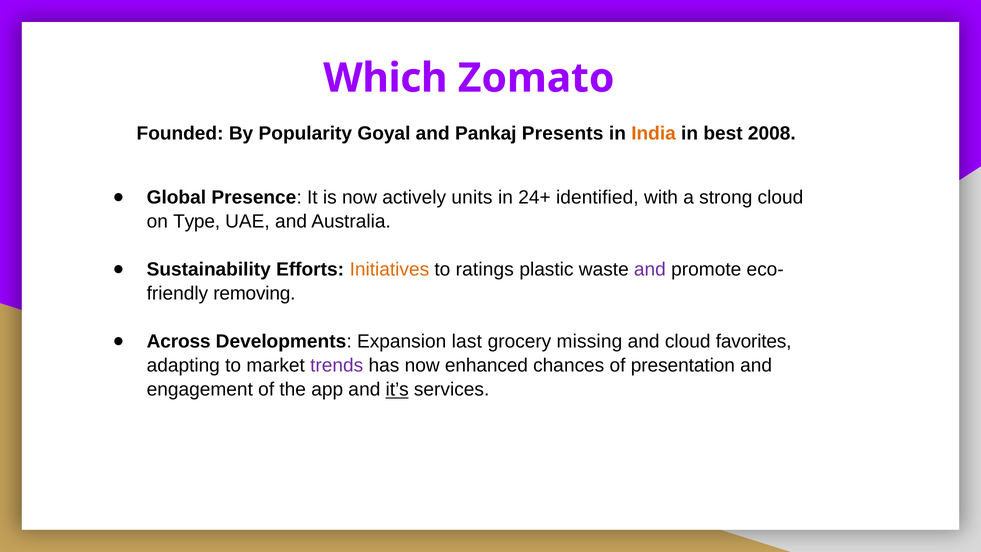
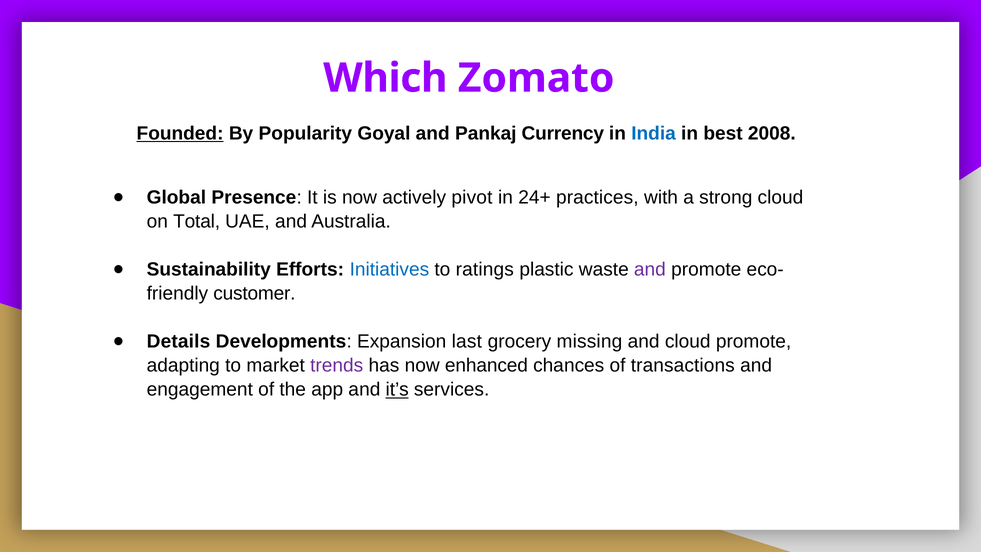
Founded underline: none -> present
Presents: Presents -> Currency
India colour: orange -> blue
units: units -> pivot
identified: identified -> practices
Type: Type -> Total
Initiatives colour: orange -> blue
removing: removing -> customer
Across: Across -> Details
cloud favorites: favorites -> promote
presentation: presentation -> transactions
